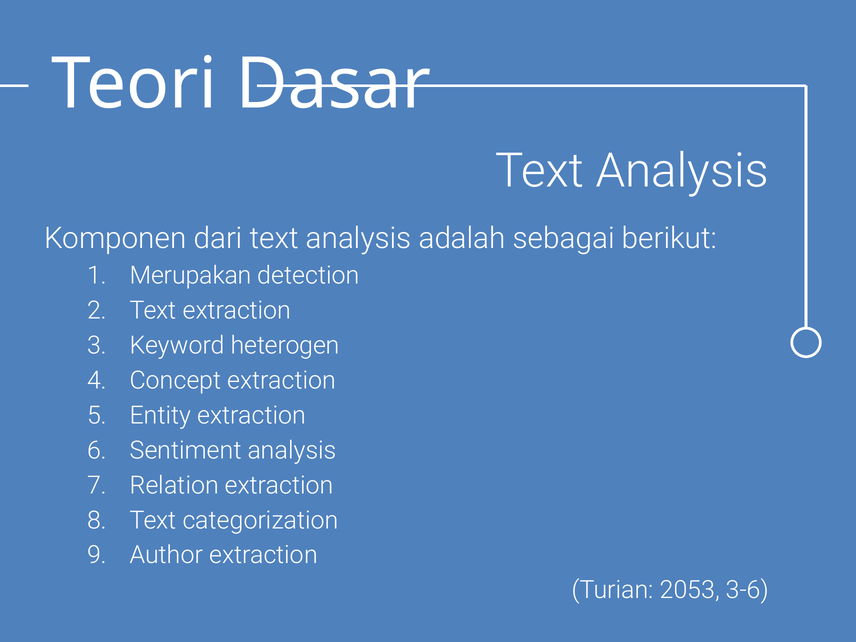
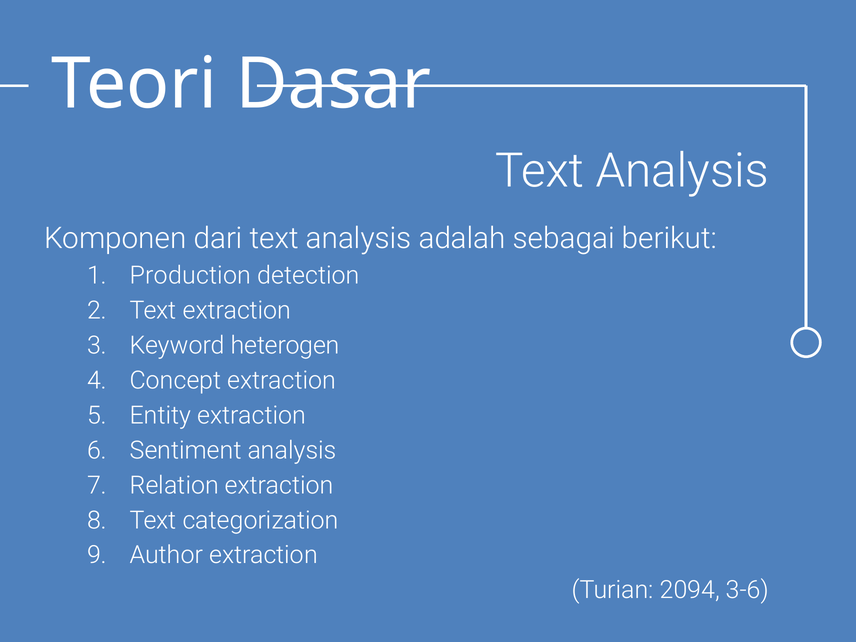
Merupakan: Merupakan -> Production
2053: 2053 -> 2094
